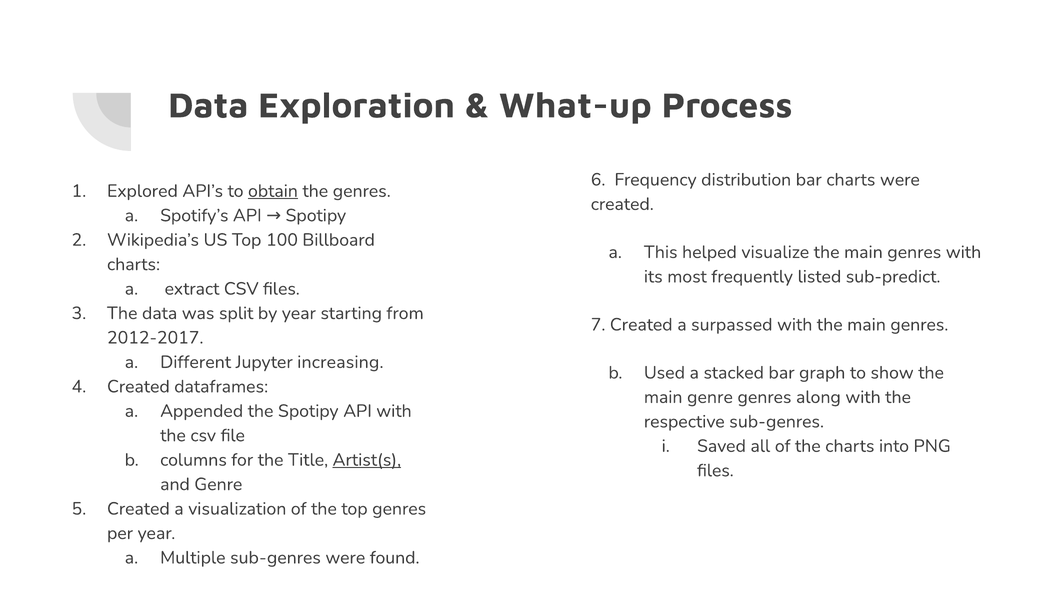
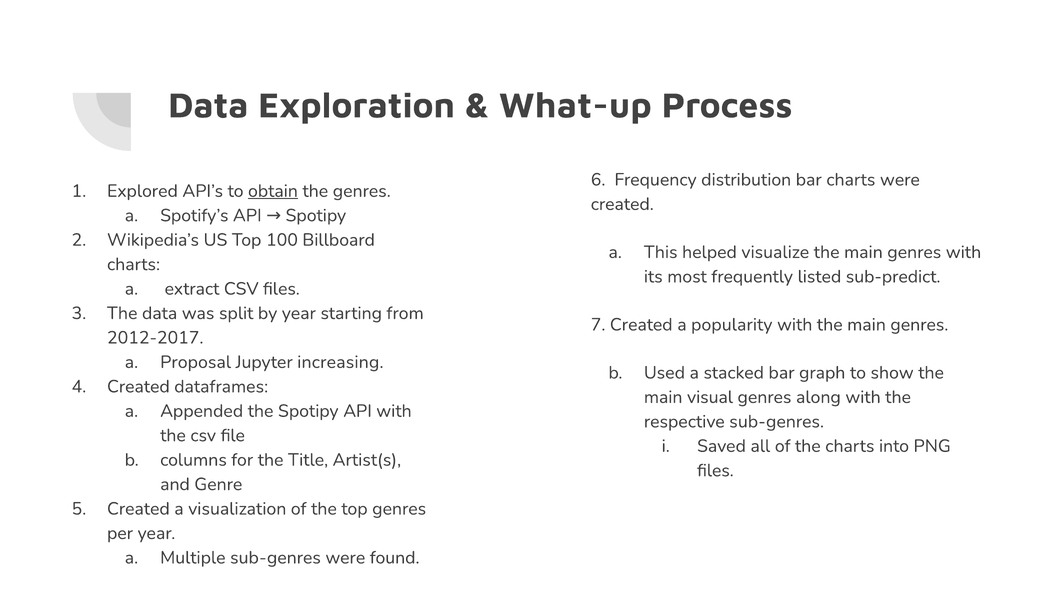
surpassed: surpassed -> popularity
Different: Different -> Proposal
main genre: genre -> visual
Artist(s underline: present -> none
